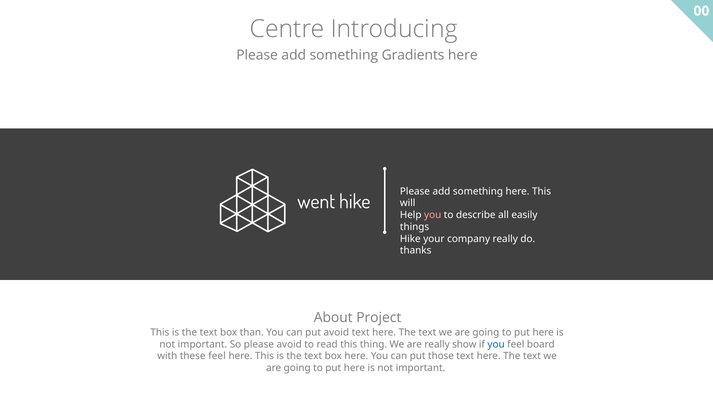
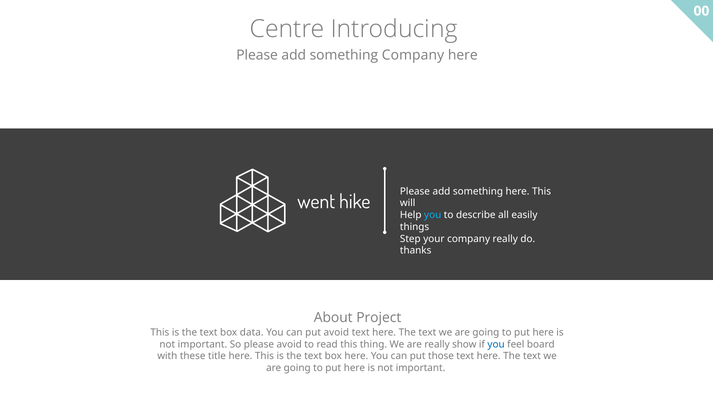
something Gradients: Gradients -> Company
you at (433, 215) colour: pink -> light blue
Hike at (410, 239): Hike -> Step
than: than -> data
these feel: feel -> title
